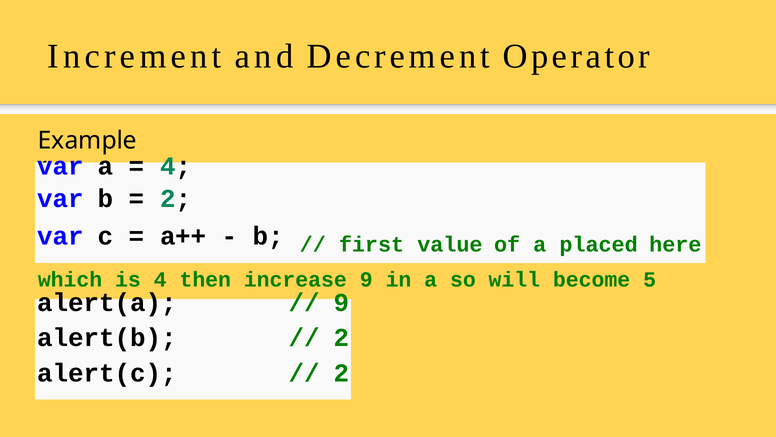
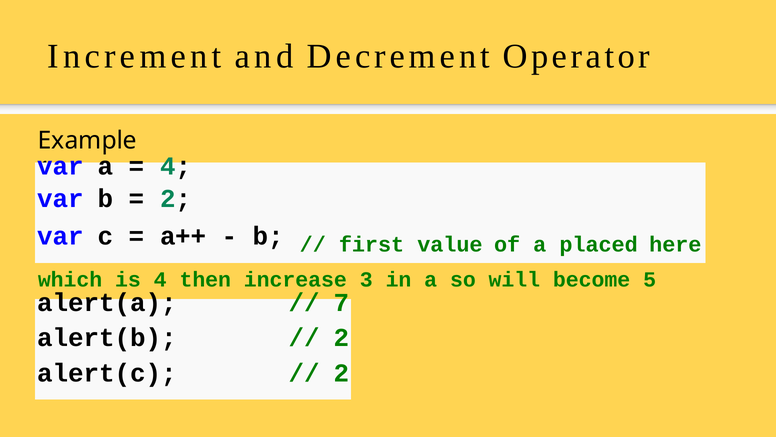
increase 9: 9 -> 3
9 at (342, 302): 9 -> 7
